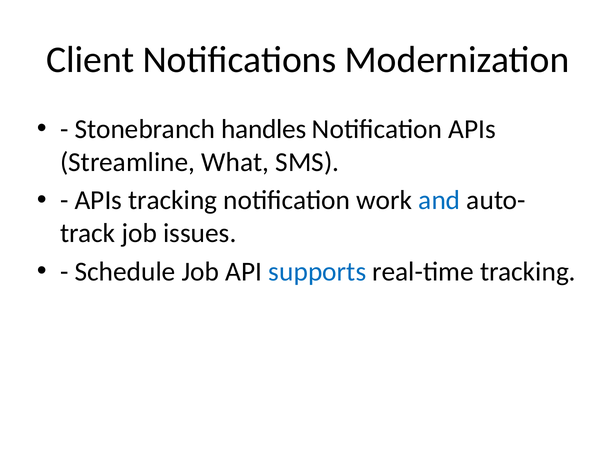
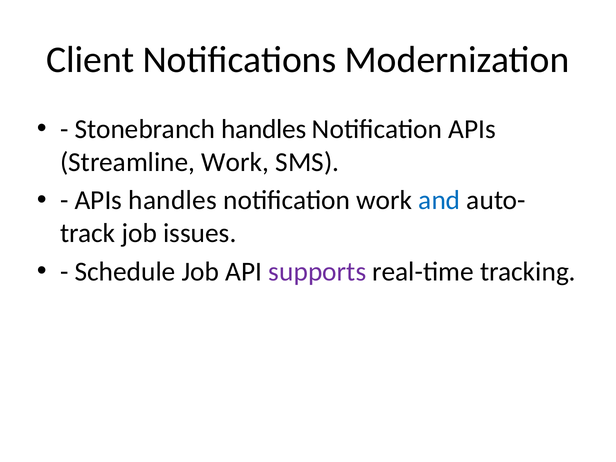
Streamline What: What -> Work
APIs tracking: tracking -> handles
supports colour: blue -> purple
